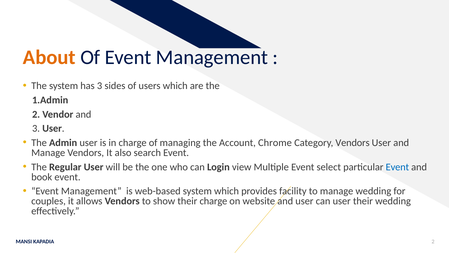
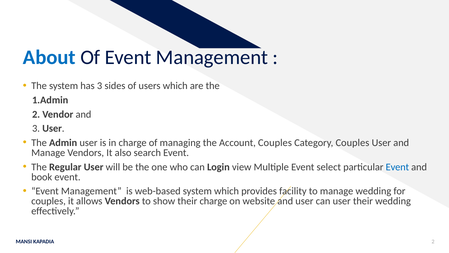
About colour: orange -> blue
Account Chrome: Chrome -> Couples
Category Vendors: Vendors -> Couples
